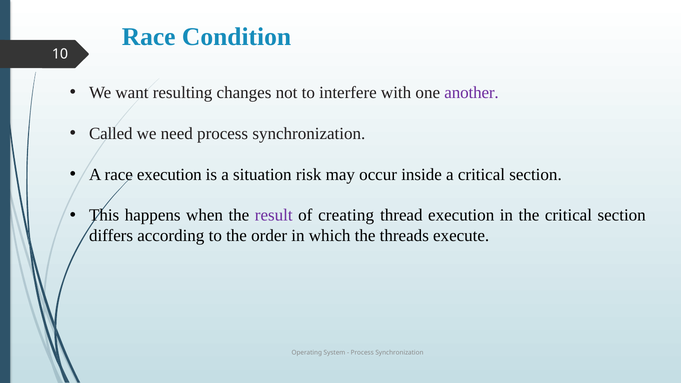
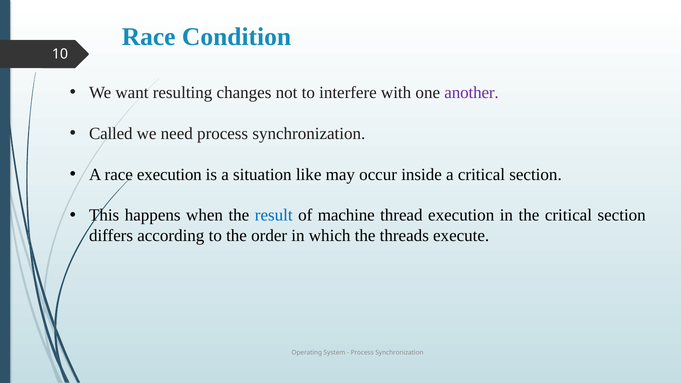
risk: risk -> like
result colour: purple -> blue
creating: creating -> machine
